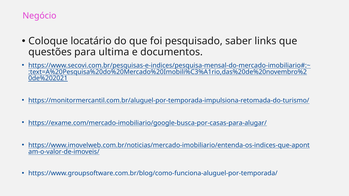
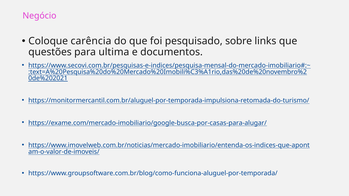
locatário: locatário -> carência
saber: saber -> sobre
